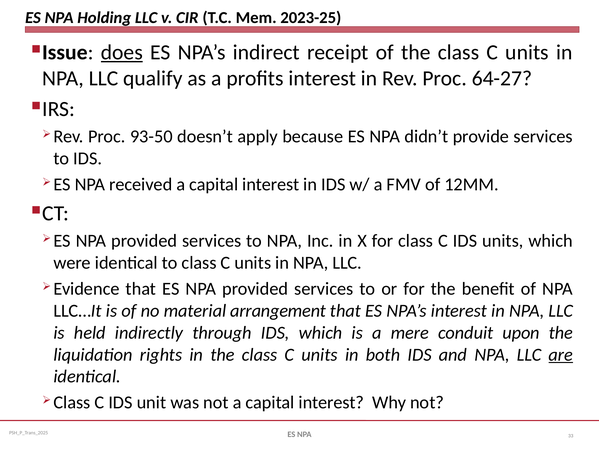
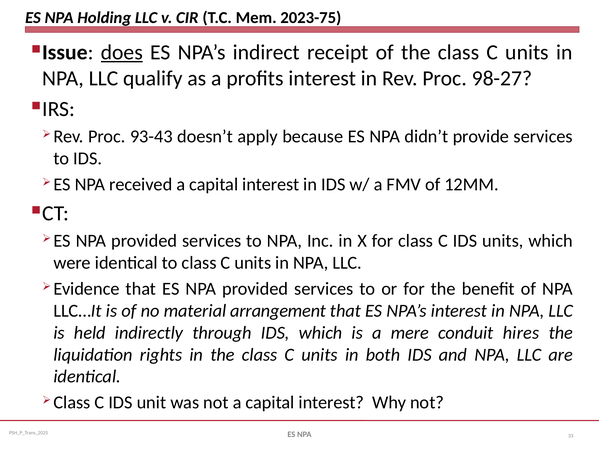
2023-25: 2023-25 -> 2023-75
64-27: 64-27 -> 98-27
93-50: 93-50 -> 93-43
upon: upon -> hires
are underline: present -> none
